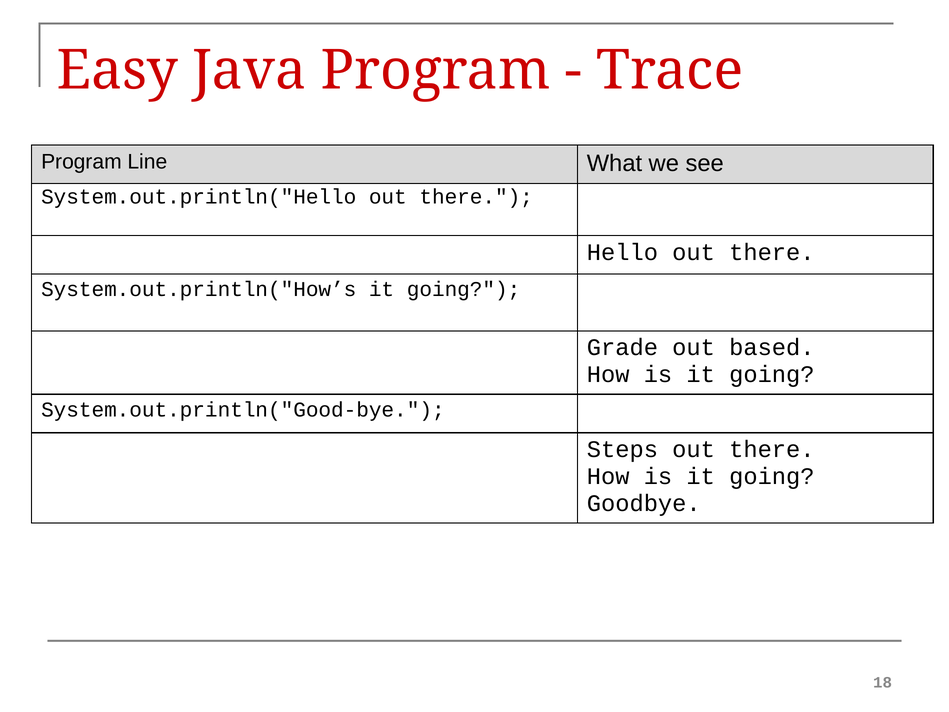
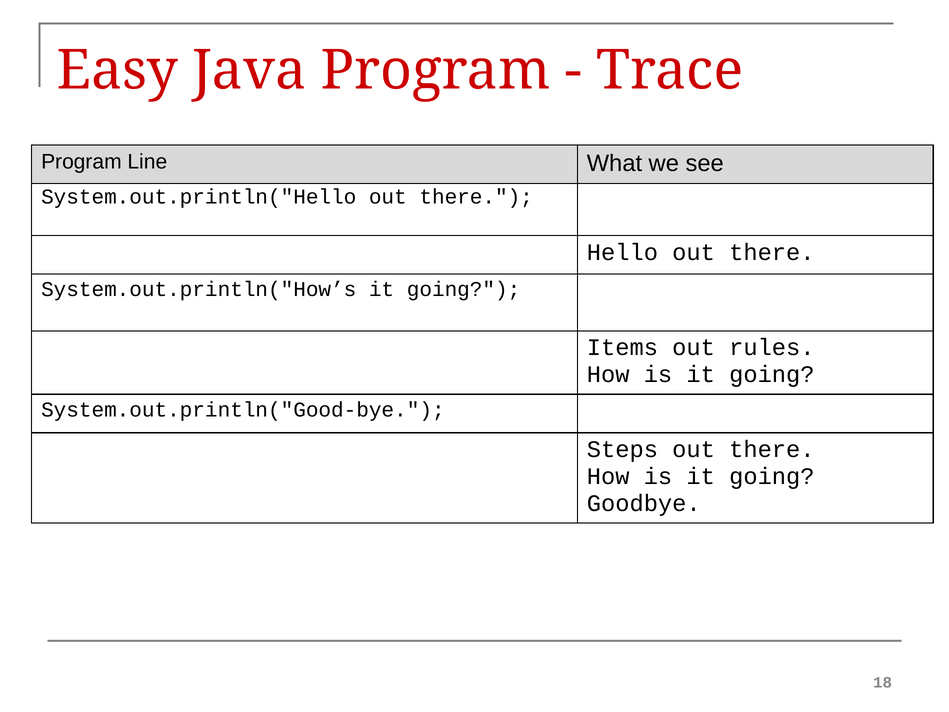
Grade: Grade -> Items
based: based -> rules
